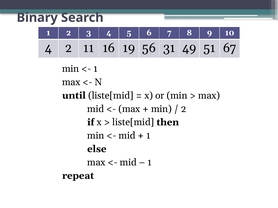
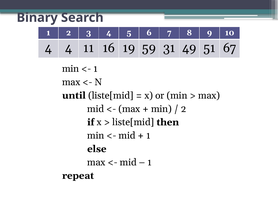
4 2: 2 -> 4
56: 56 -> 59
